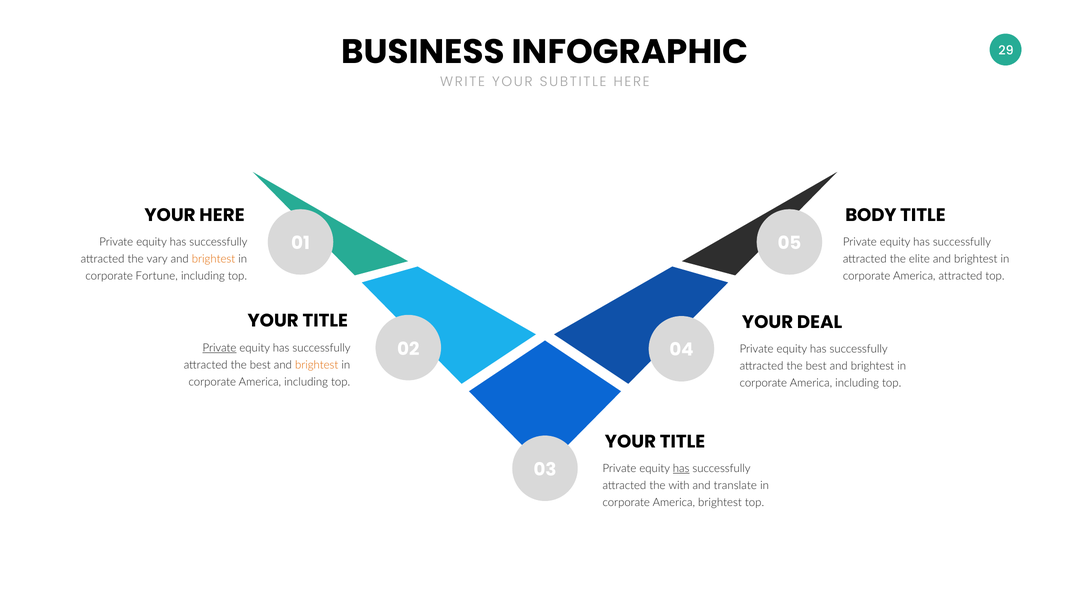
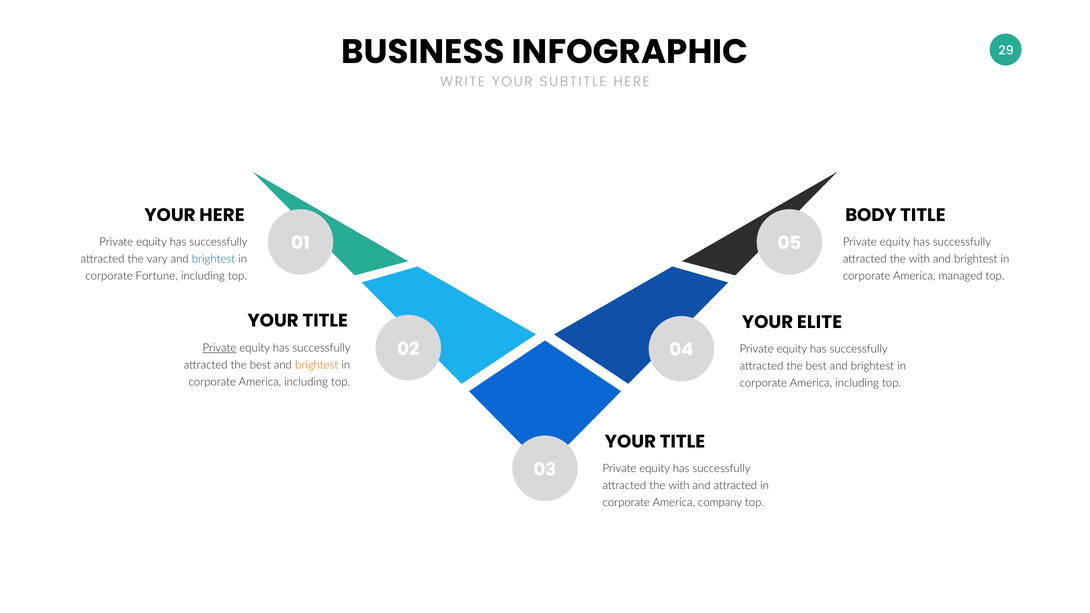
brightest at (214, 259) colour: orange -> blue
elite at (919, 259): elite -> with
America attracted: attracted -> managed
DEAL: DEAL -> ELITE
has at (681, 469) underline: present -> none
and translate: translate -> attracted
America brightest: brightest -> company
